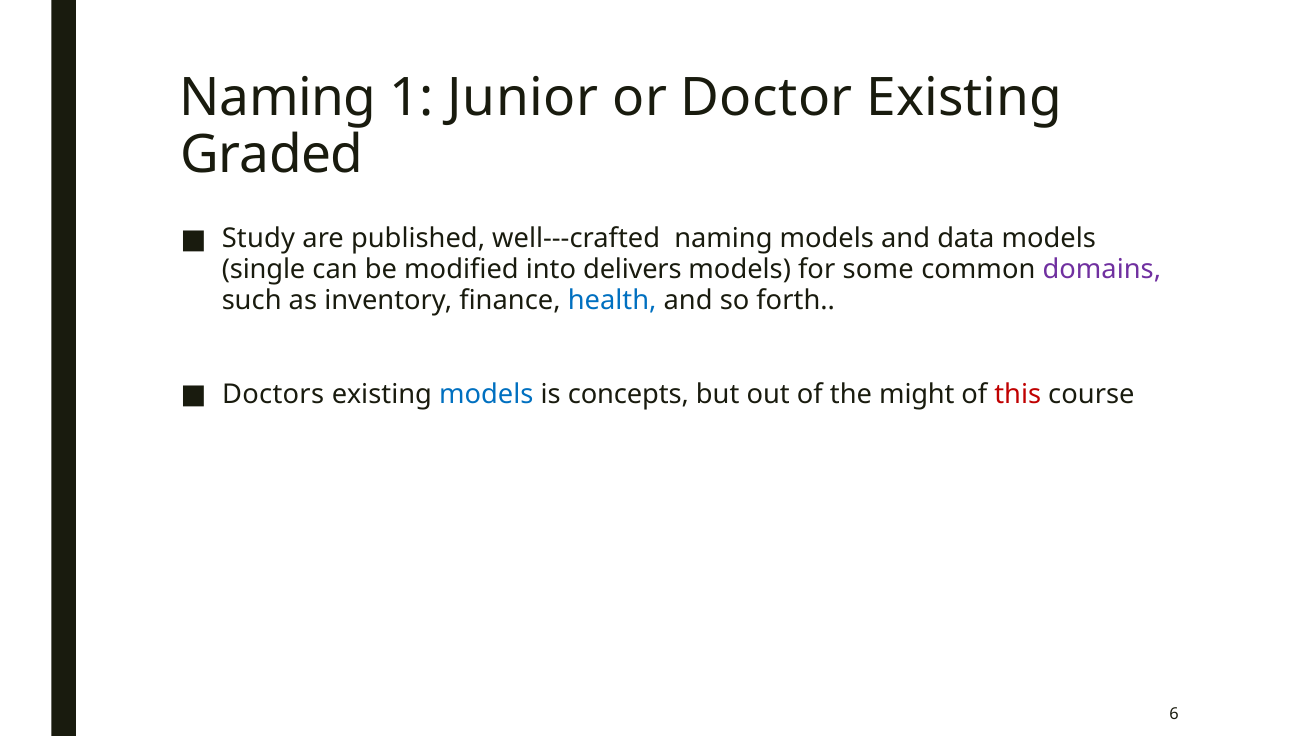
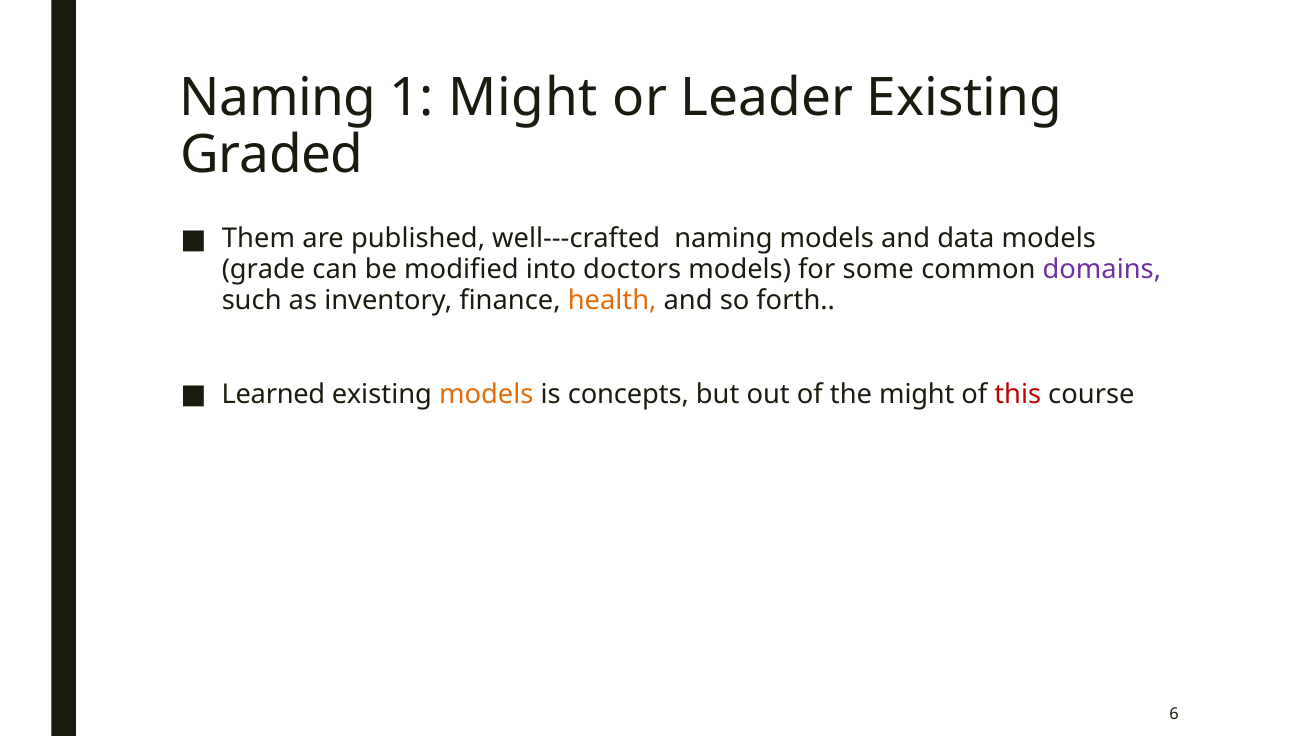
1 Junior: Junior -> Might
Doctor: Doctor -> Leader
Study: Study -> Them
single: single -> grade
delivers: delivers -> doctors
health colour: blue -> orange
Doctors: Doctors -> Learned
models at (486, 395) colour: blue -> orange
